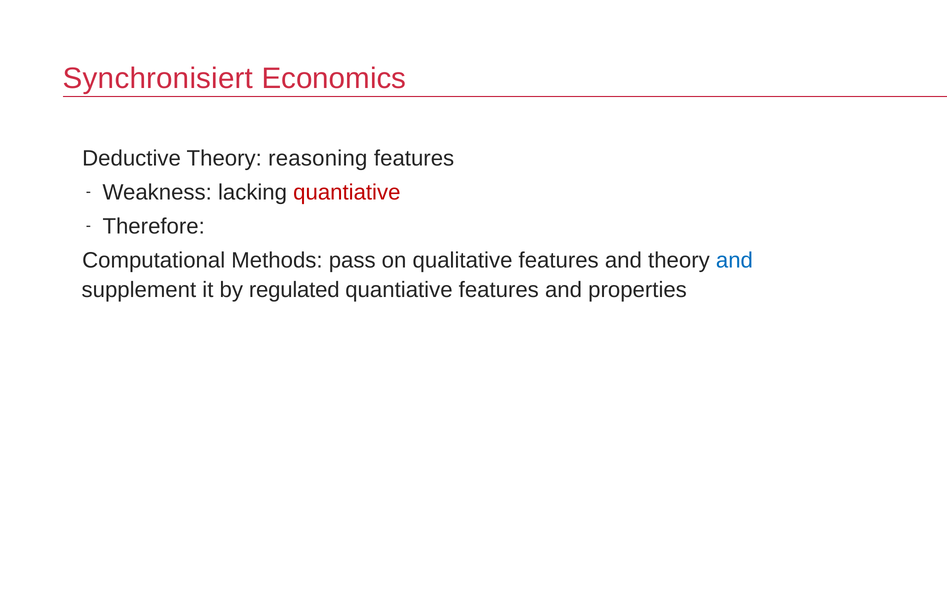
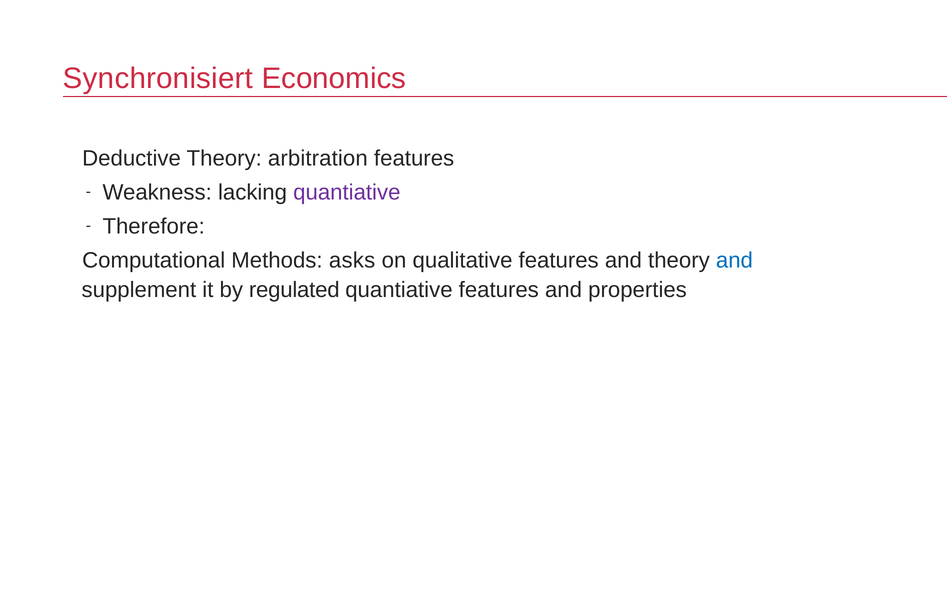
reasoning: reasoning -> arbitration
quantiative at (347, 192) colour: red -> purple
pass: pass -> asks
